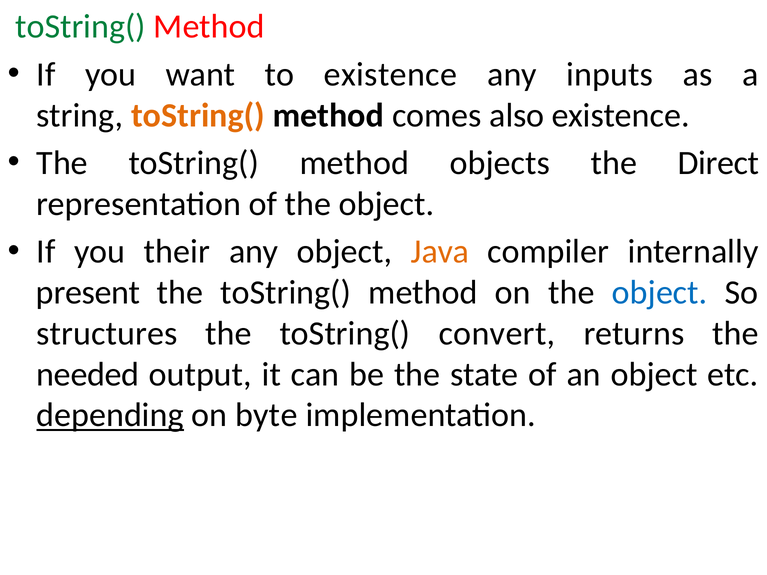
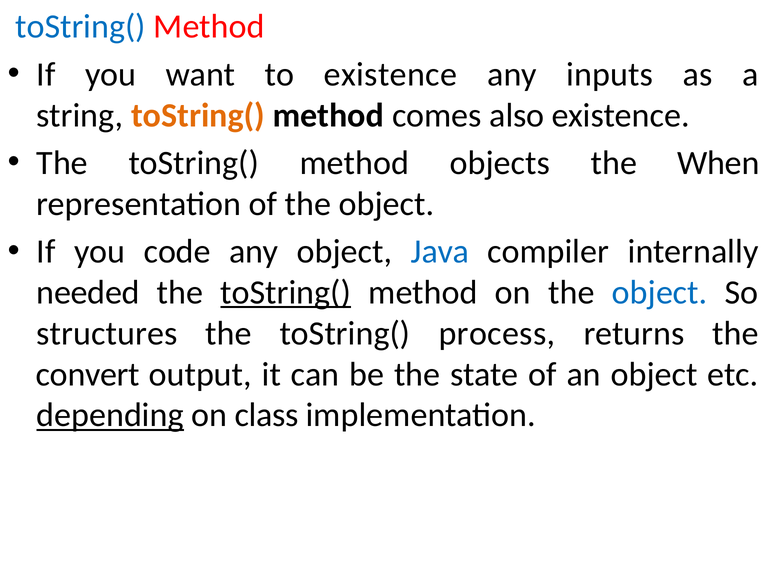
toString( at (81, 27) colour: green -> blue
Direct: Direct -> When
their: their -> code
Java colour: orange -> blue
present: present -> needed
toString( at (286, 293) underline: none -> present
convert: convert -> process
needed: needed -> convert
byte: byte -> class
